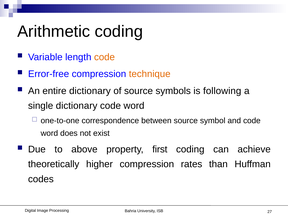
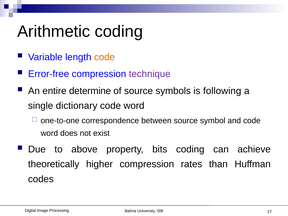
technique colour: orange -> purple
entire dictionary: dictionary -> determine
first: first -> bits
